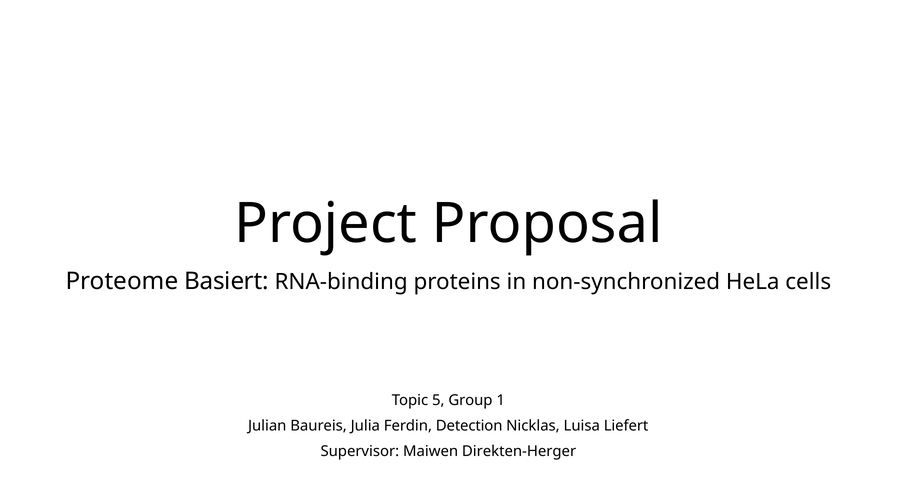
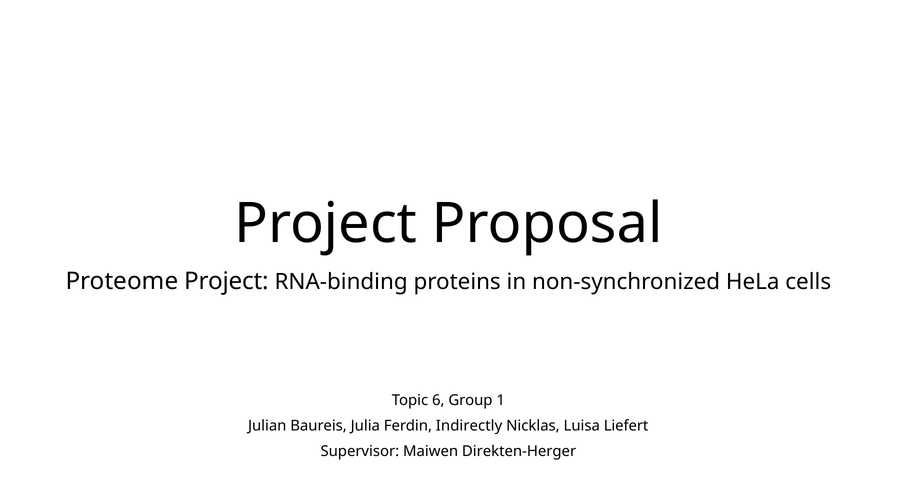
Proteome Basiert: Basiert -> Project
5: 5 -> 6
Detection: Detection -> Indirectly
